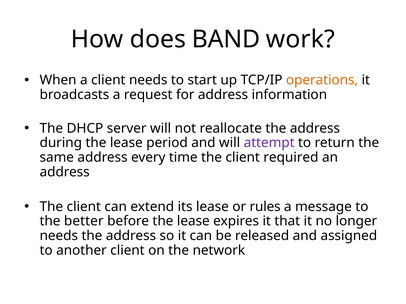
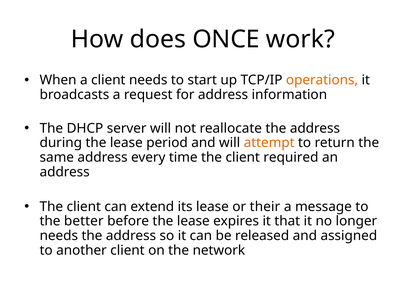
BAND: BAND -> ONCE
attempt colour: purple -> orange
rules: rules -> their
